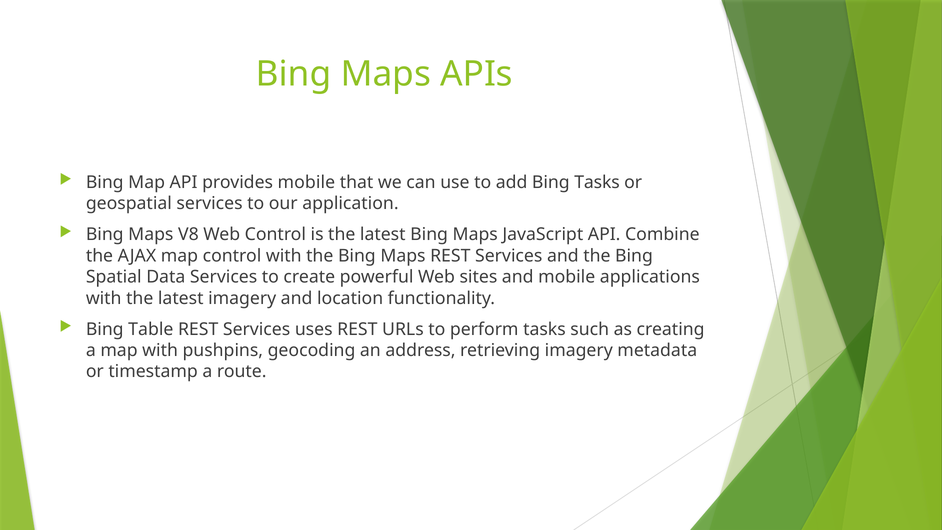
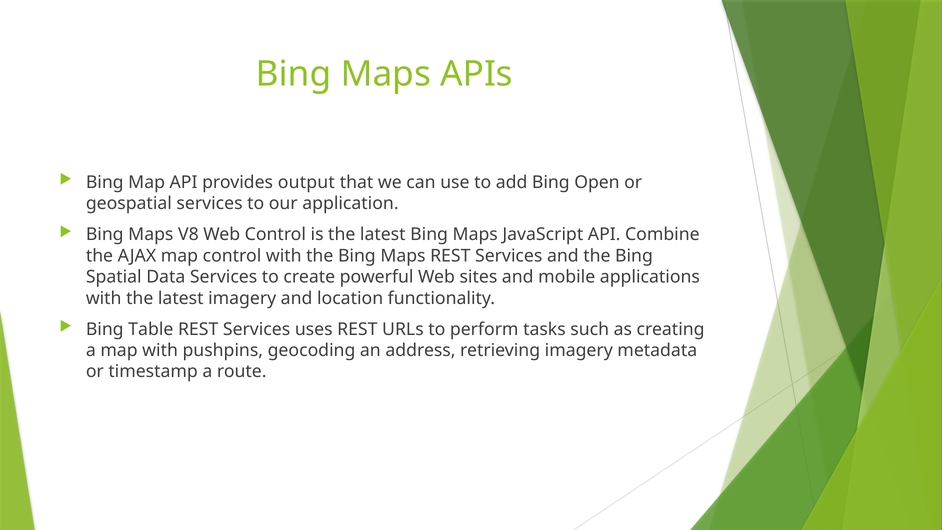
provides mobile: mobile -> output
Bing Tasks: Tasks -> Open
